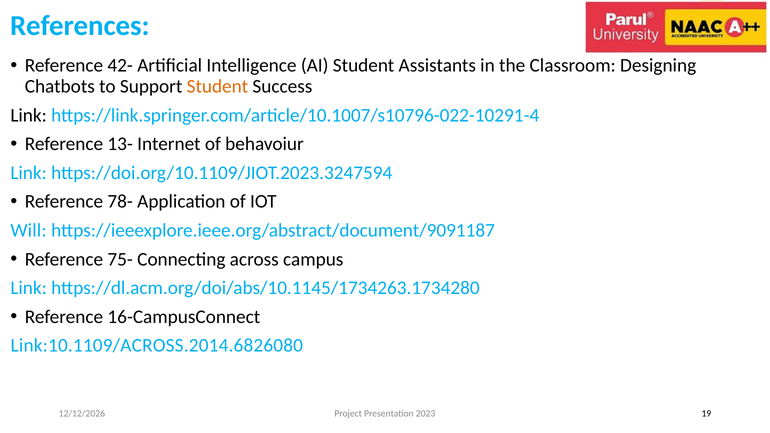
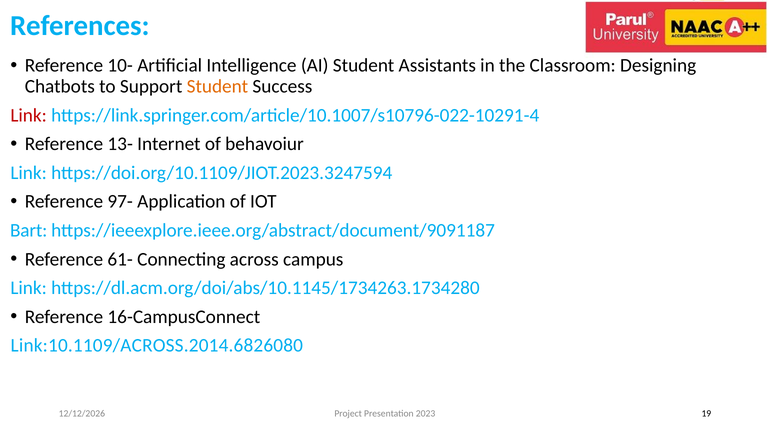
42-: 42- -> 10-
Link at (29, 115) colour: black -> red
78-: 78- -> 97-
Will: Will -> Bart
75-: 75- -> 61-
